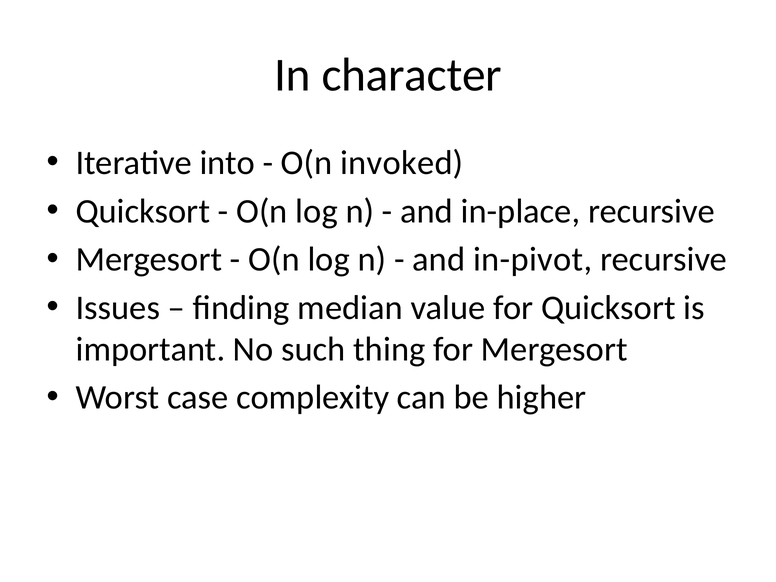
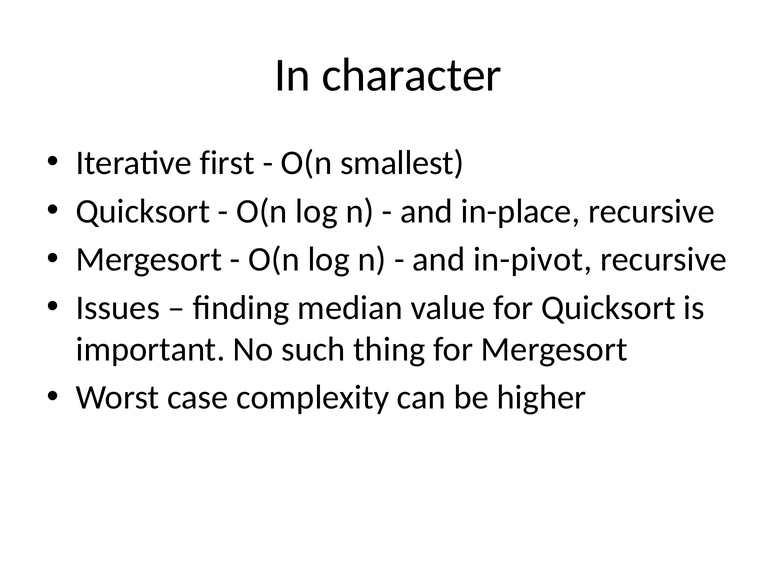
into: into -> first
invoked: invoked -> smallest
